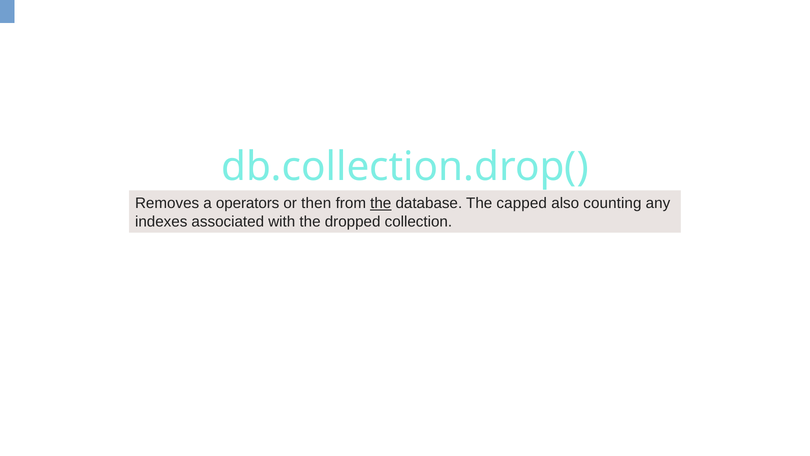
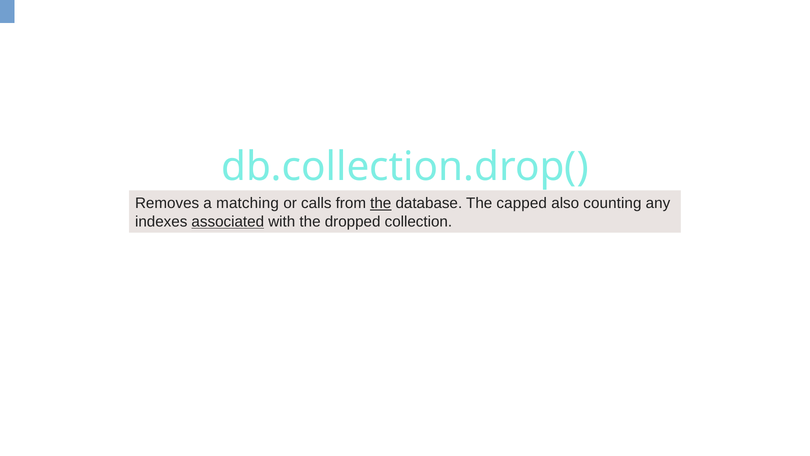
operators: operators -> matching
then: then -> calls
associated underline: none -> present
